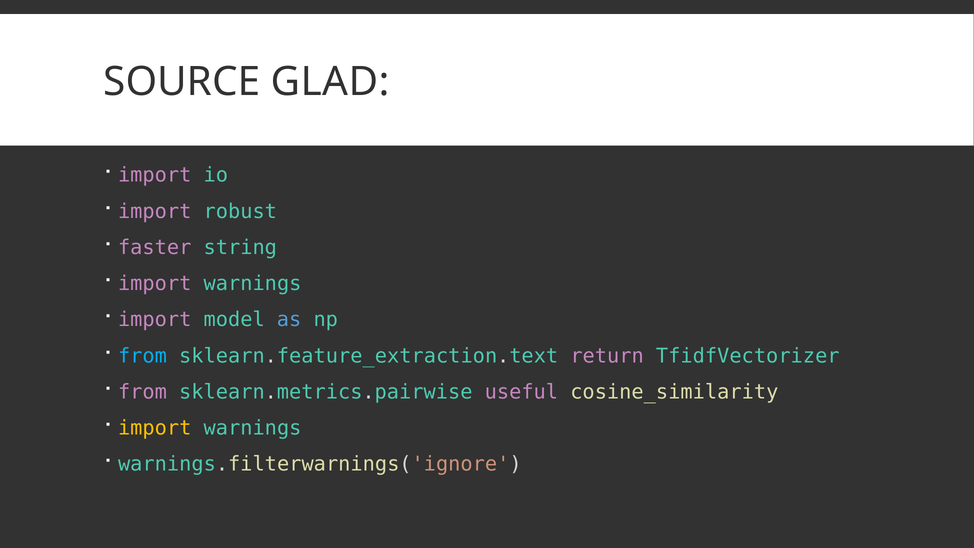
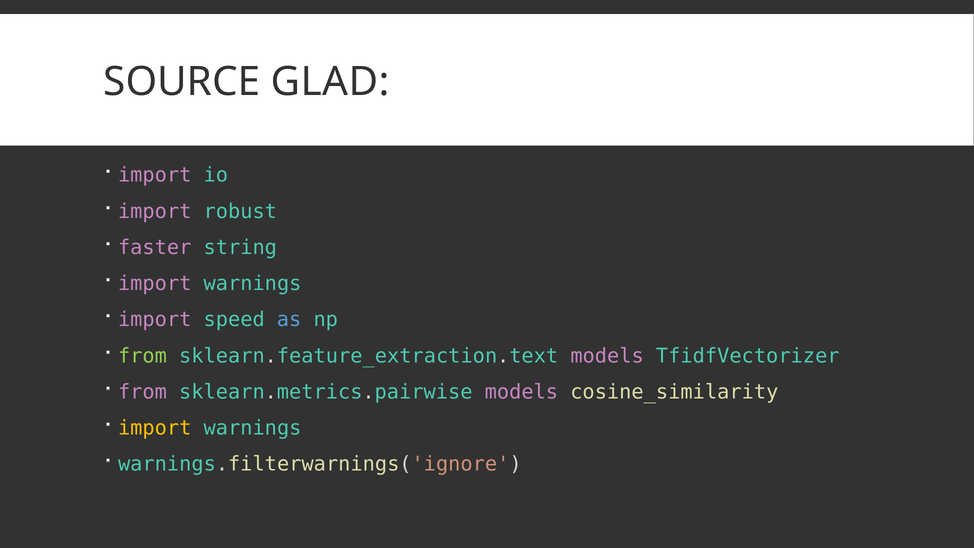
model: model -> speed
from at (142, 356) colour: light blue -> light green
sklearn.feature_extraction.text return: return -> models
sklearn.metrics.pairwise useful: useful -> models
